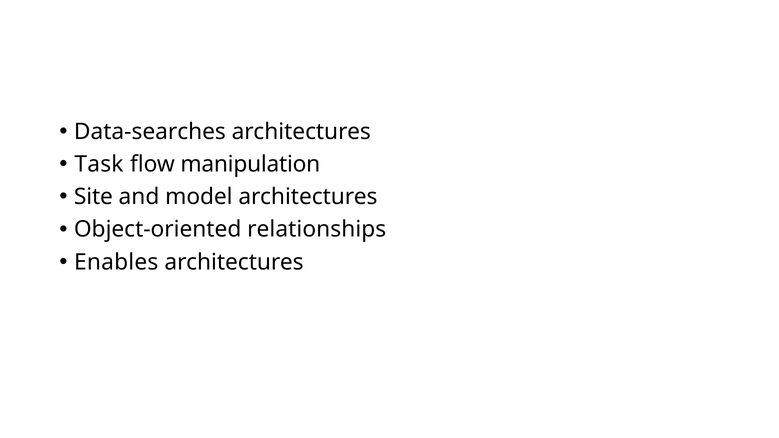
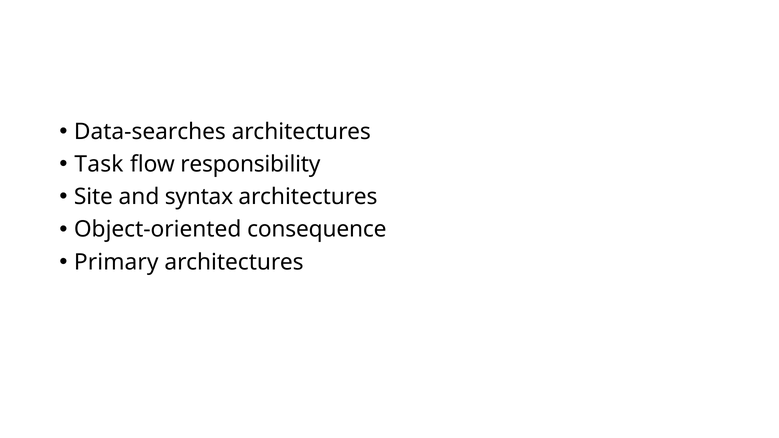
manipulation: manipulation -> responsibility
model: model -> syntax
relationships: relationships -> consequence
Enables: Enables -> Primary
